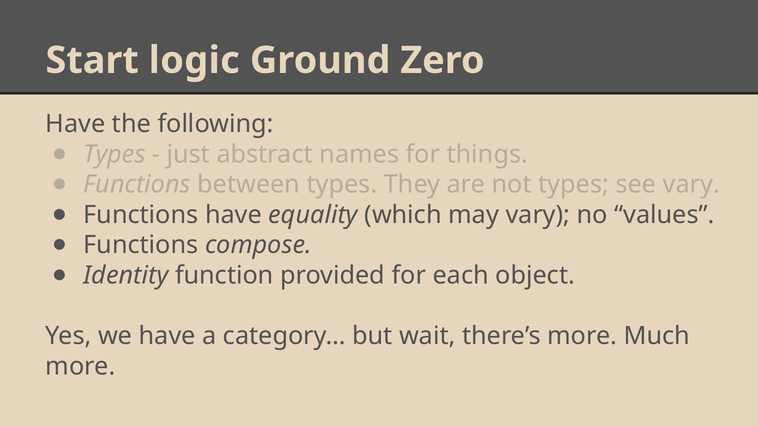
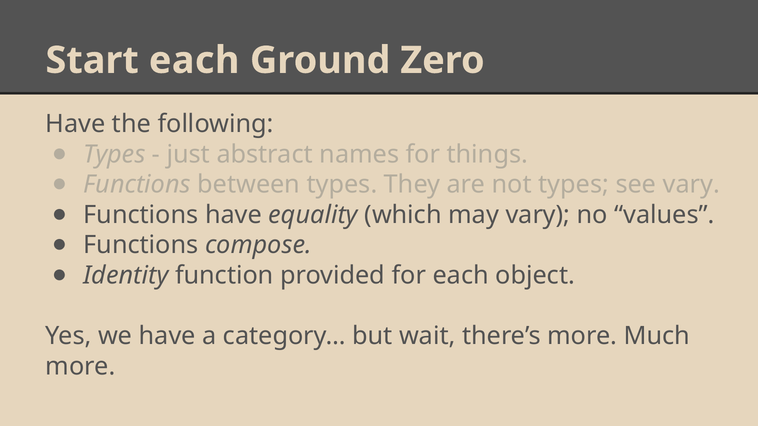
Start logic: logic -> each
